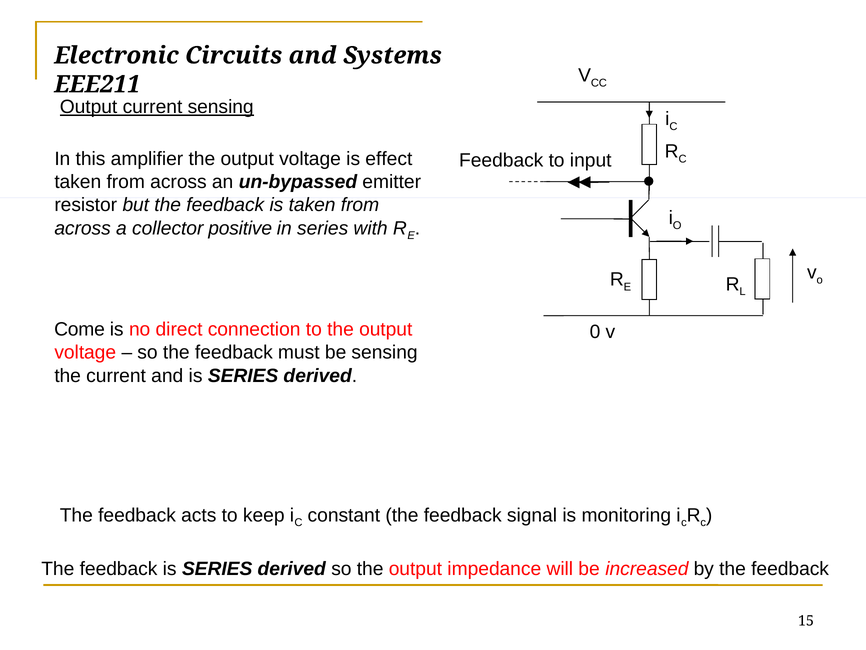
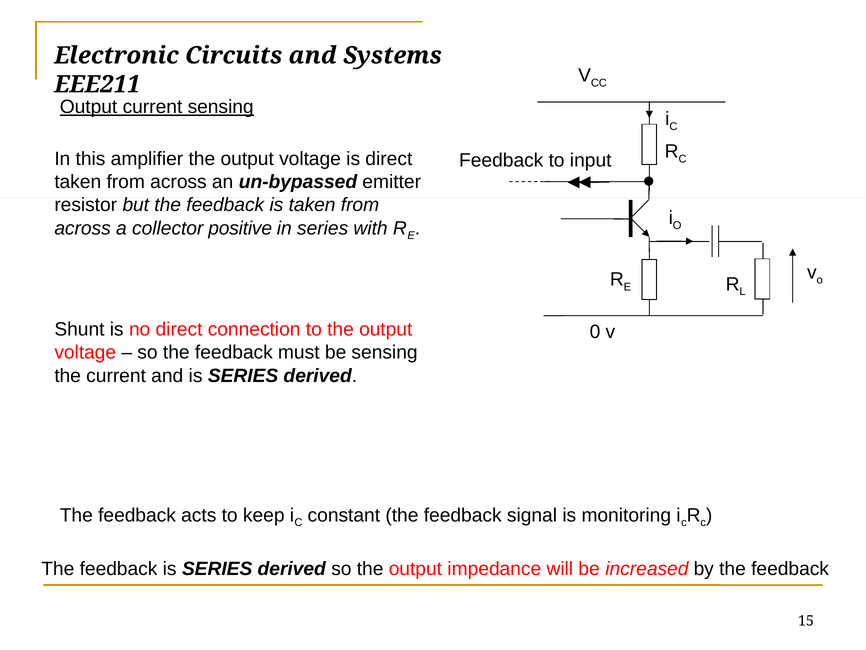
is effect: effect -> direct
Come: Come -> Shunt
